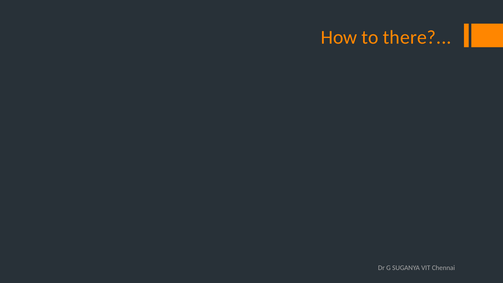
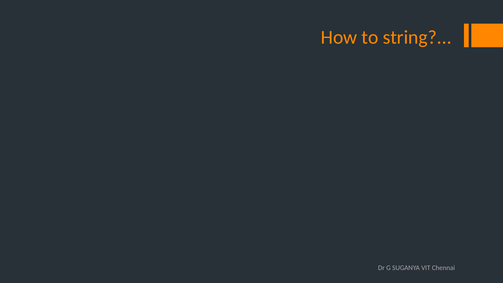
there: there -> string
